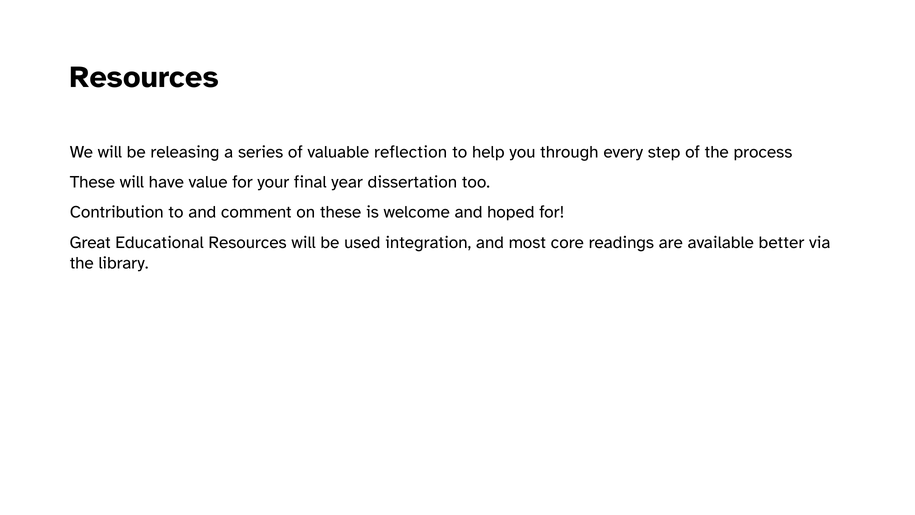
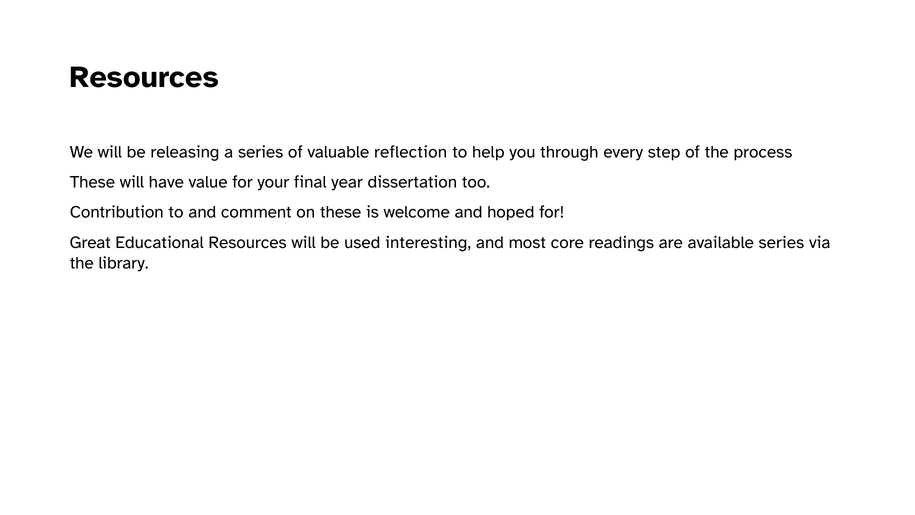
integration: integration -> interesting
available better: better -> series
